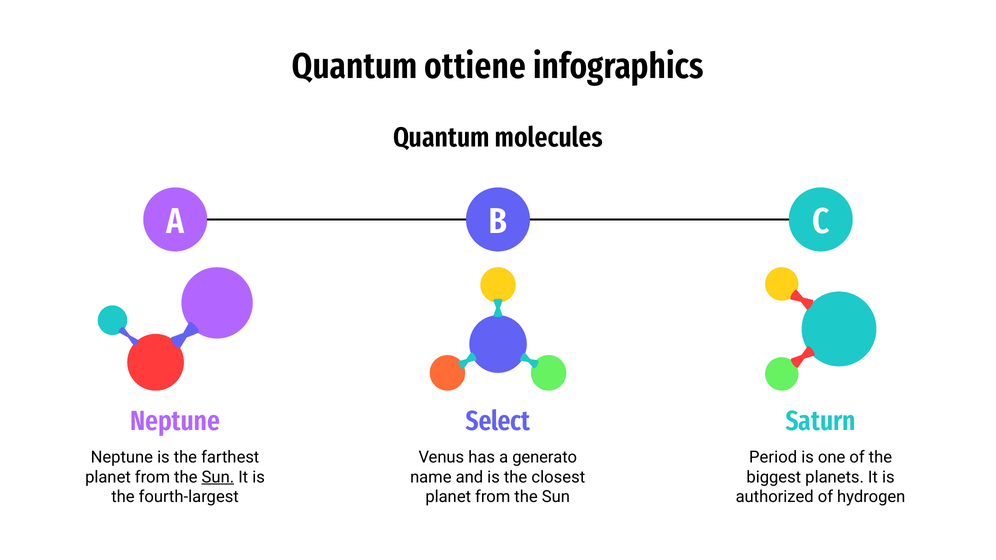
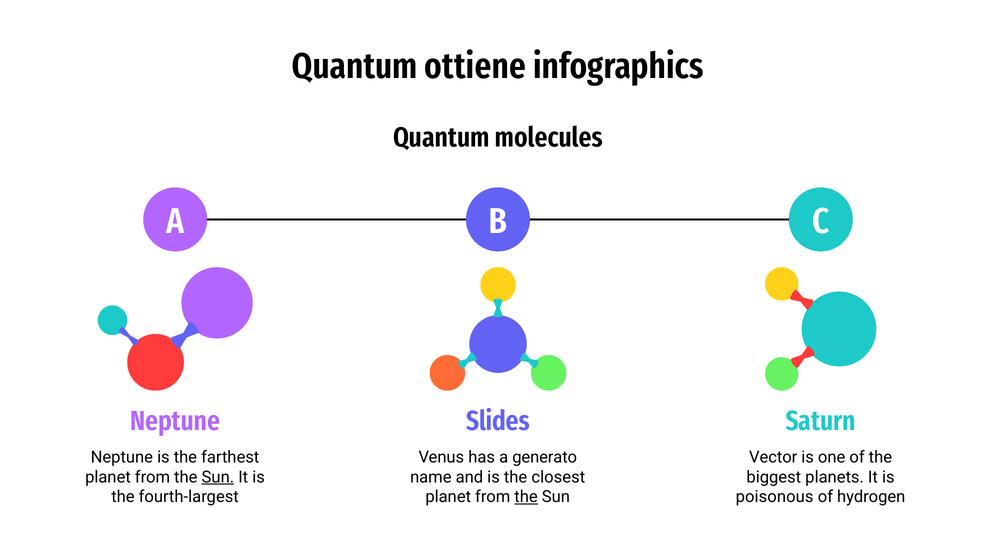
Select: Select -> Slides
Period: Period -> Vector
the at (526, 497) underline: none -> present
authorized: authorized -> poisonous
